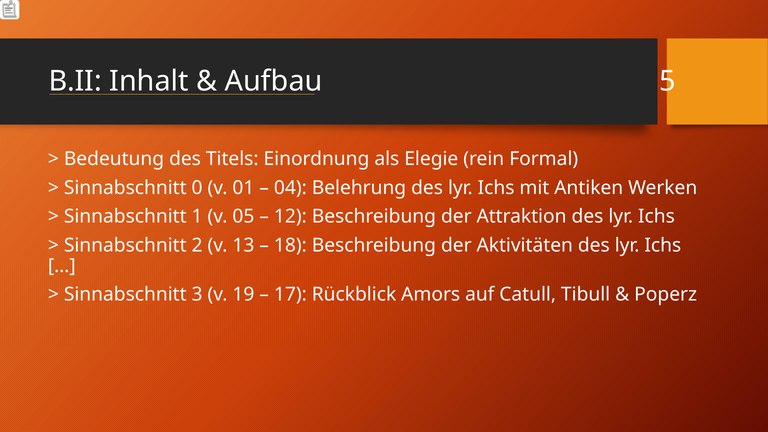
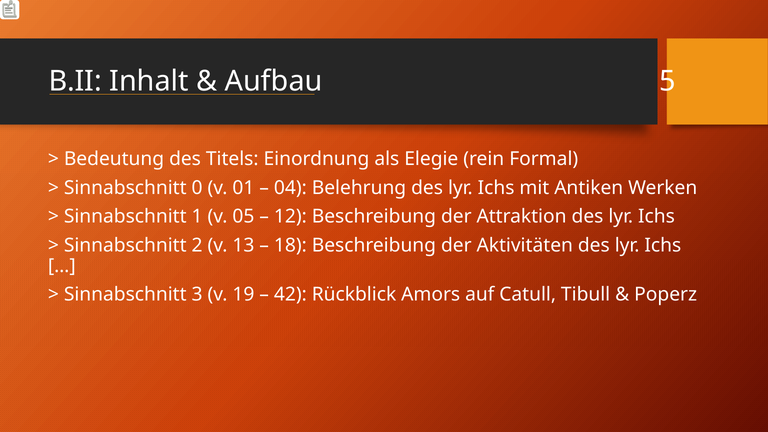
17: 17 -> 42
